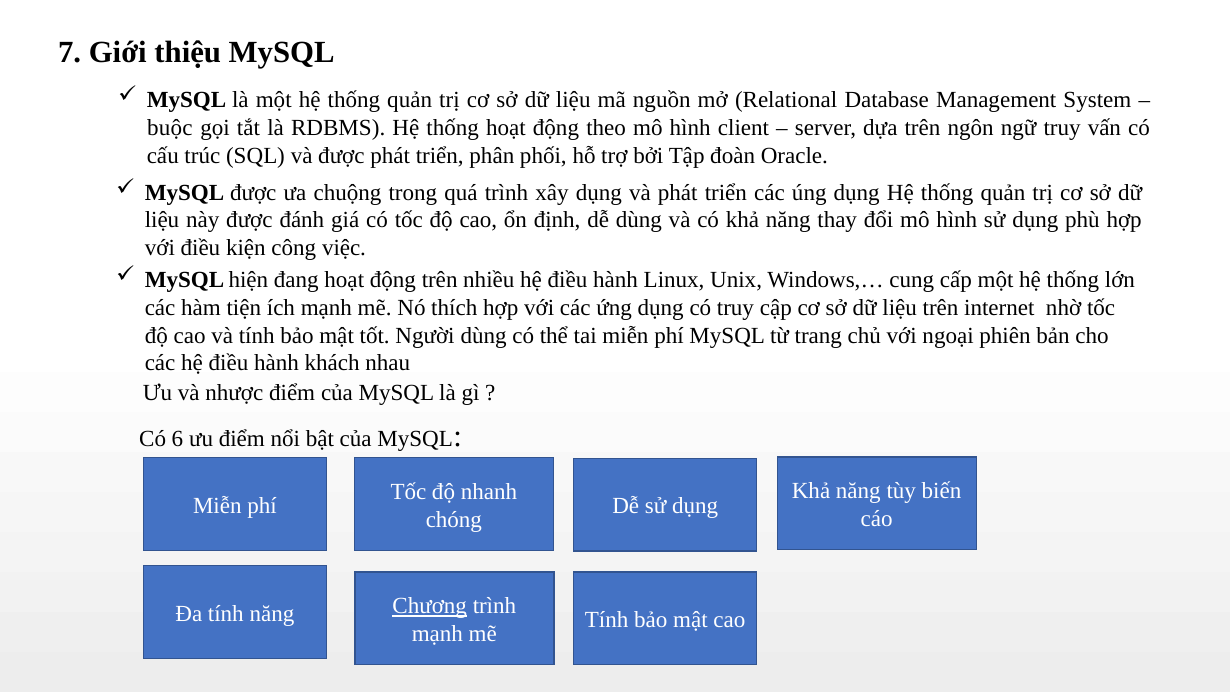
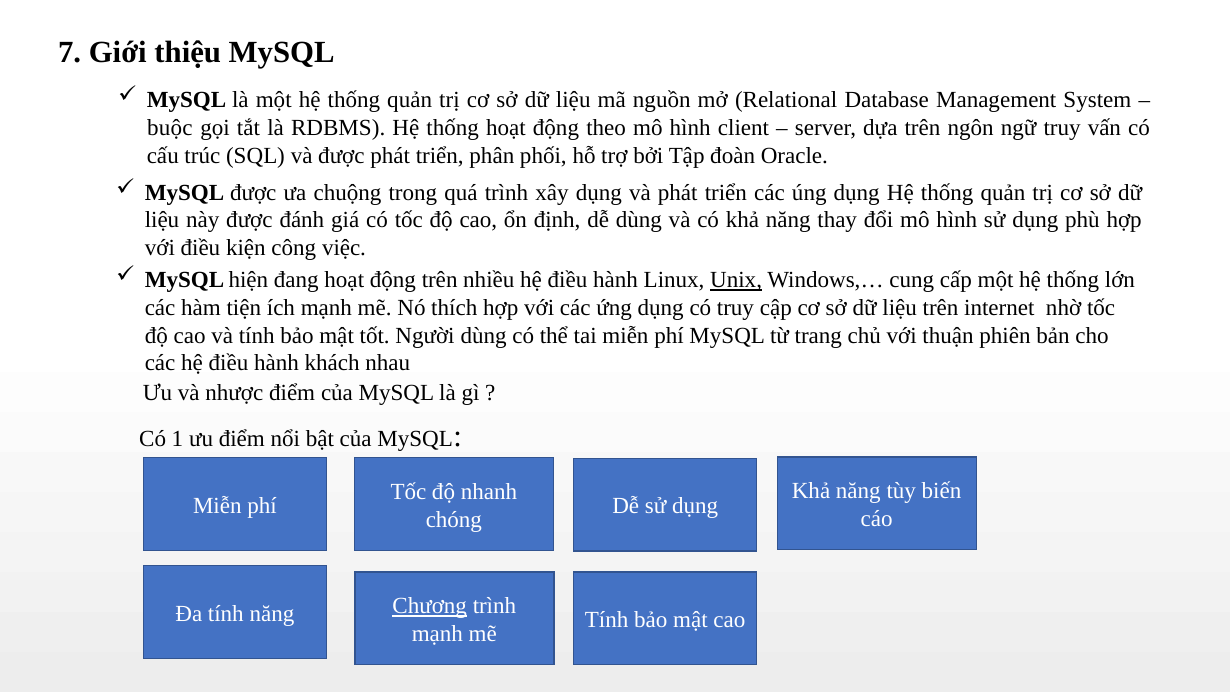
Unix underline: none -> present
ngoại: ngoại -> thuận
6: 6 -> 1
